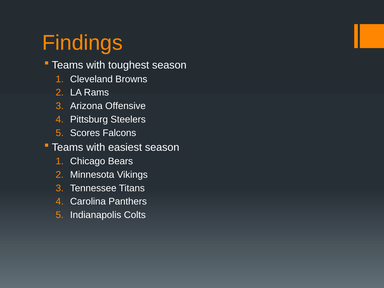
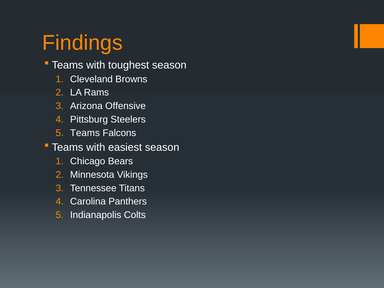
Scores at (85, 133): Scores -> Teams
